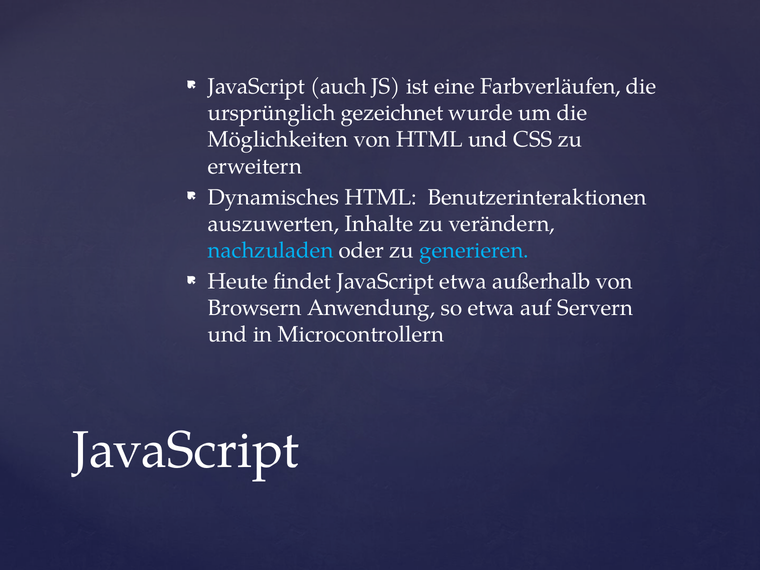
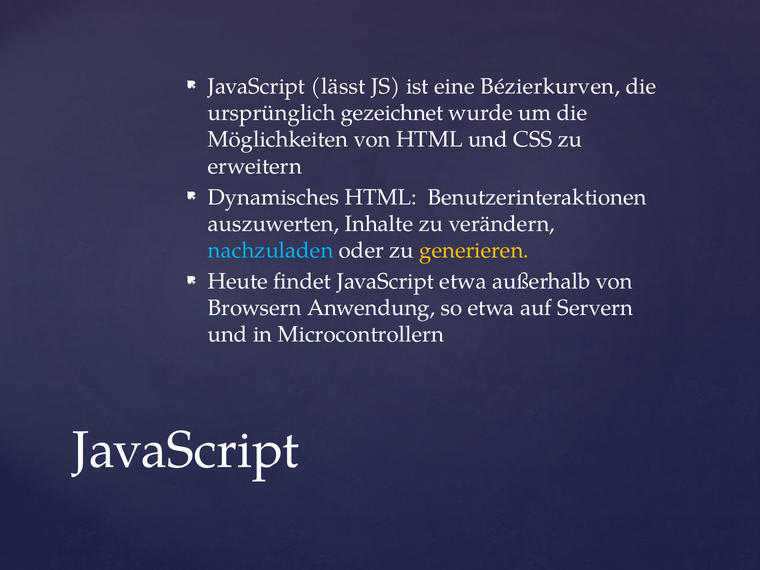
auch: auch -> lässt
Farbverläufen: Farbverläufen -> Bézierkurven
generieren colour: light blue -> yellow
